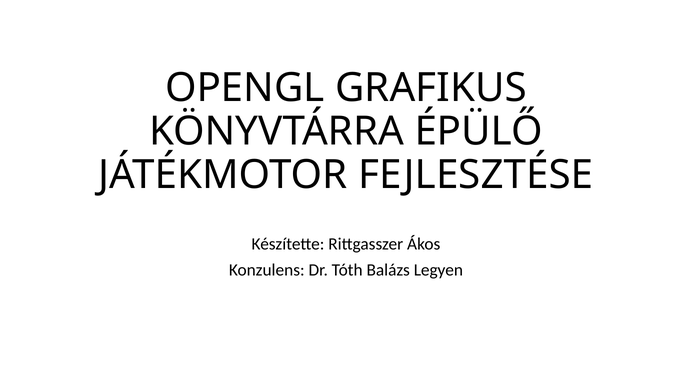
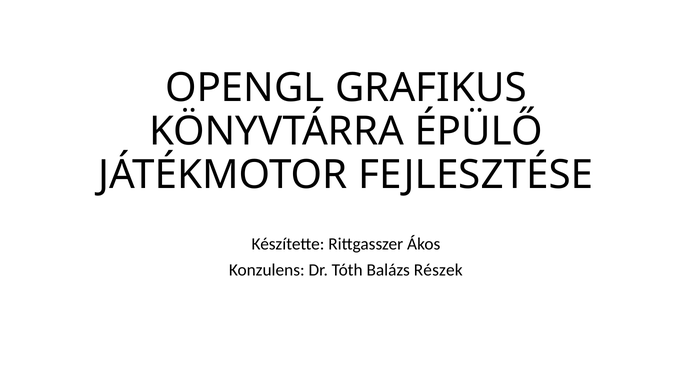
Legyen: Legyen -> Részek
